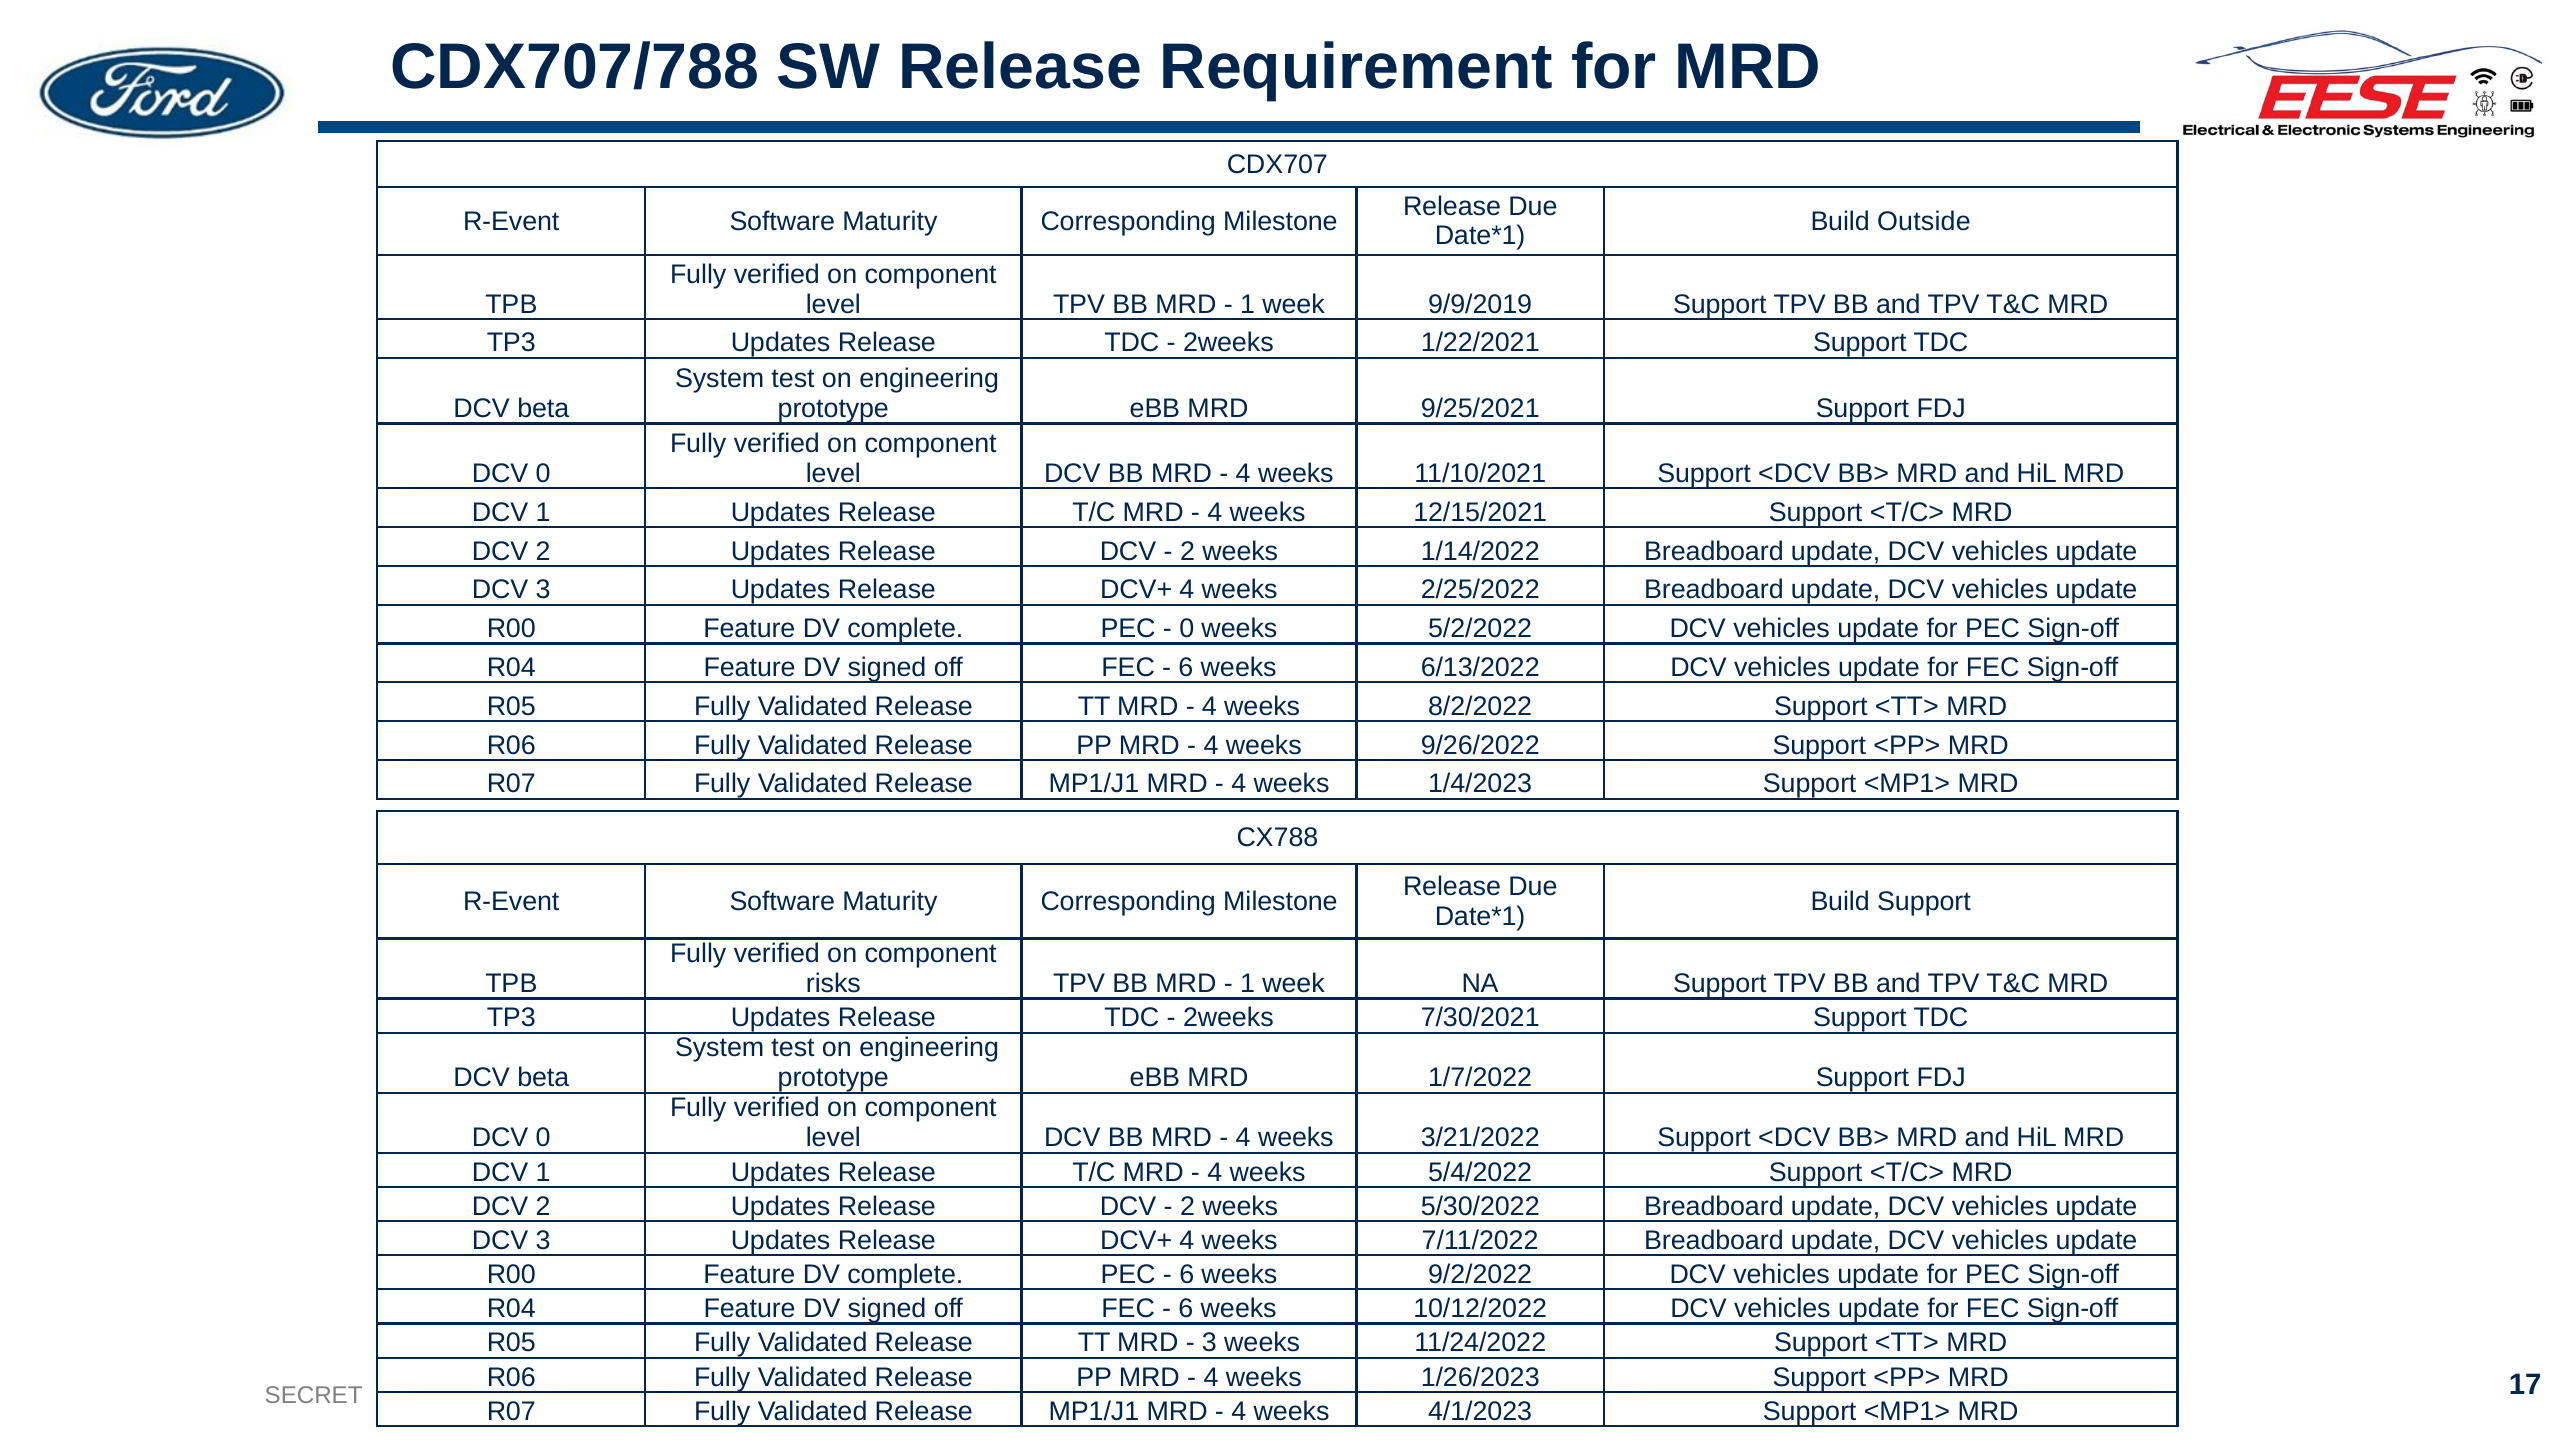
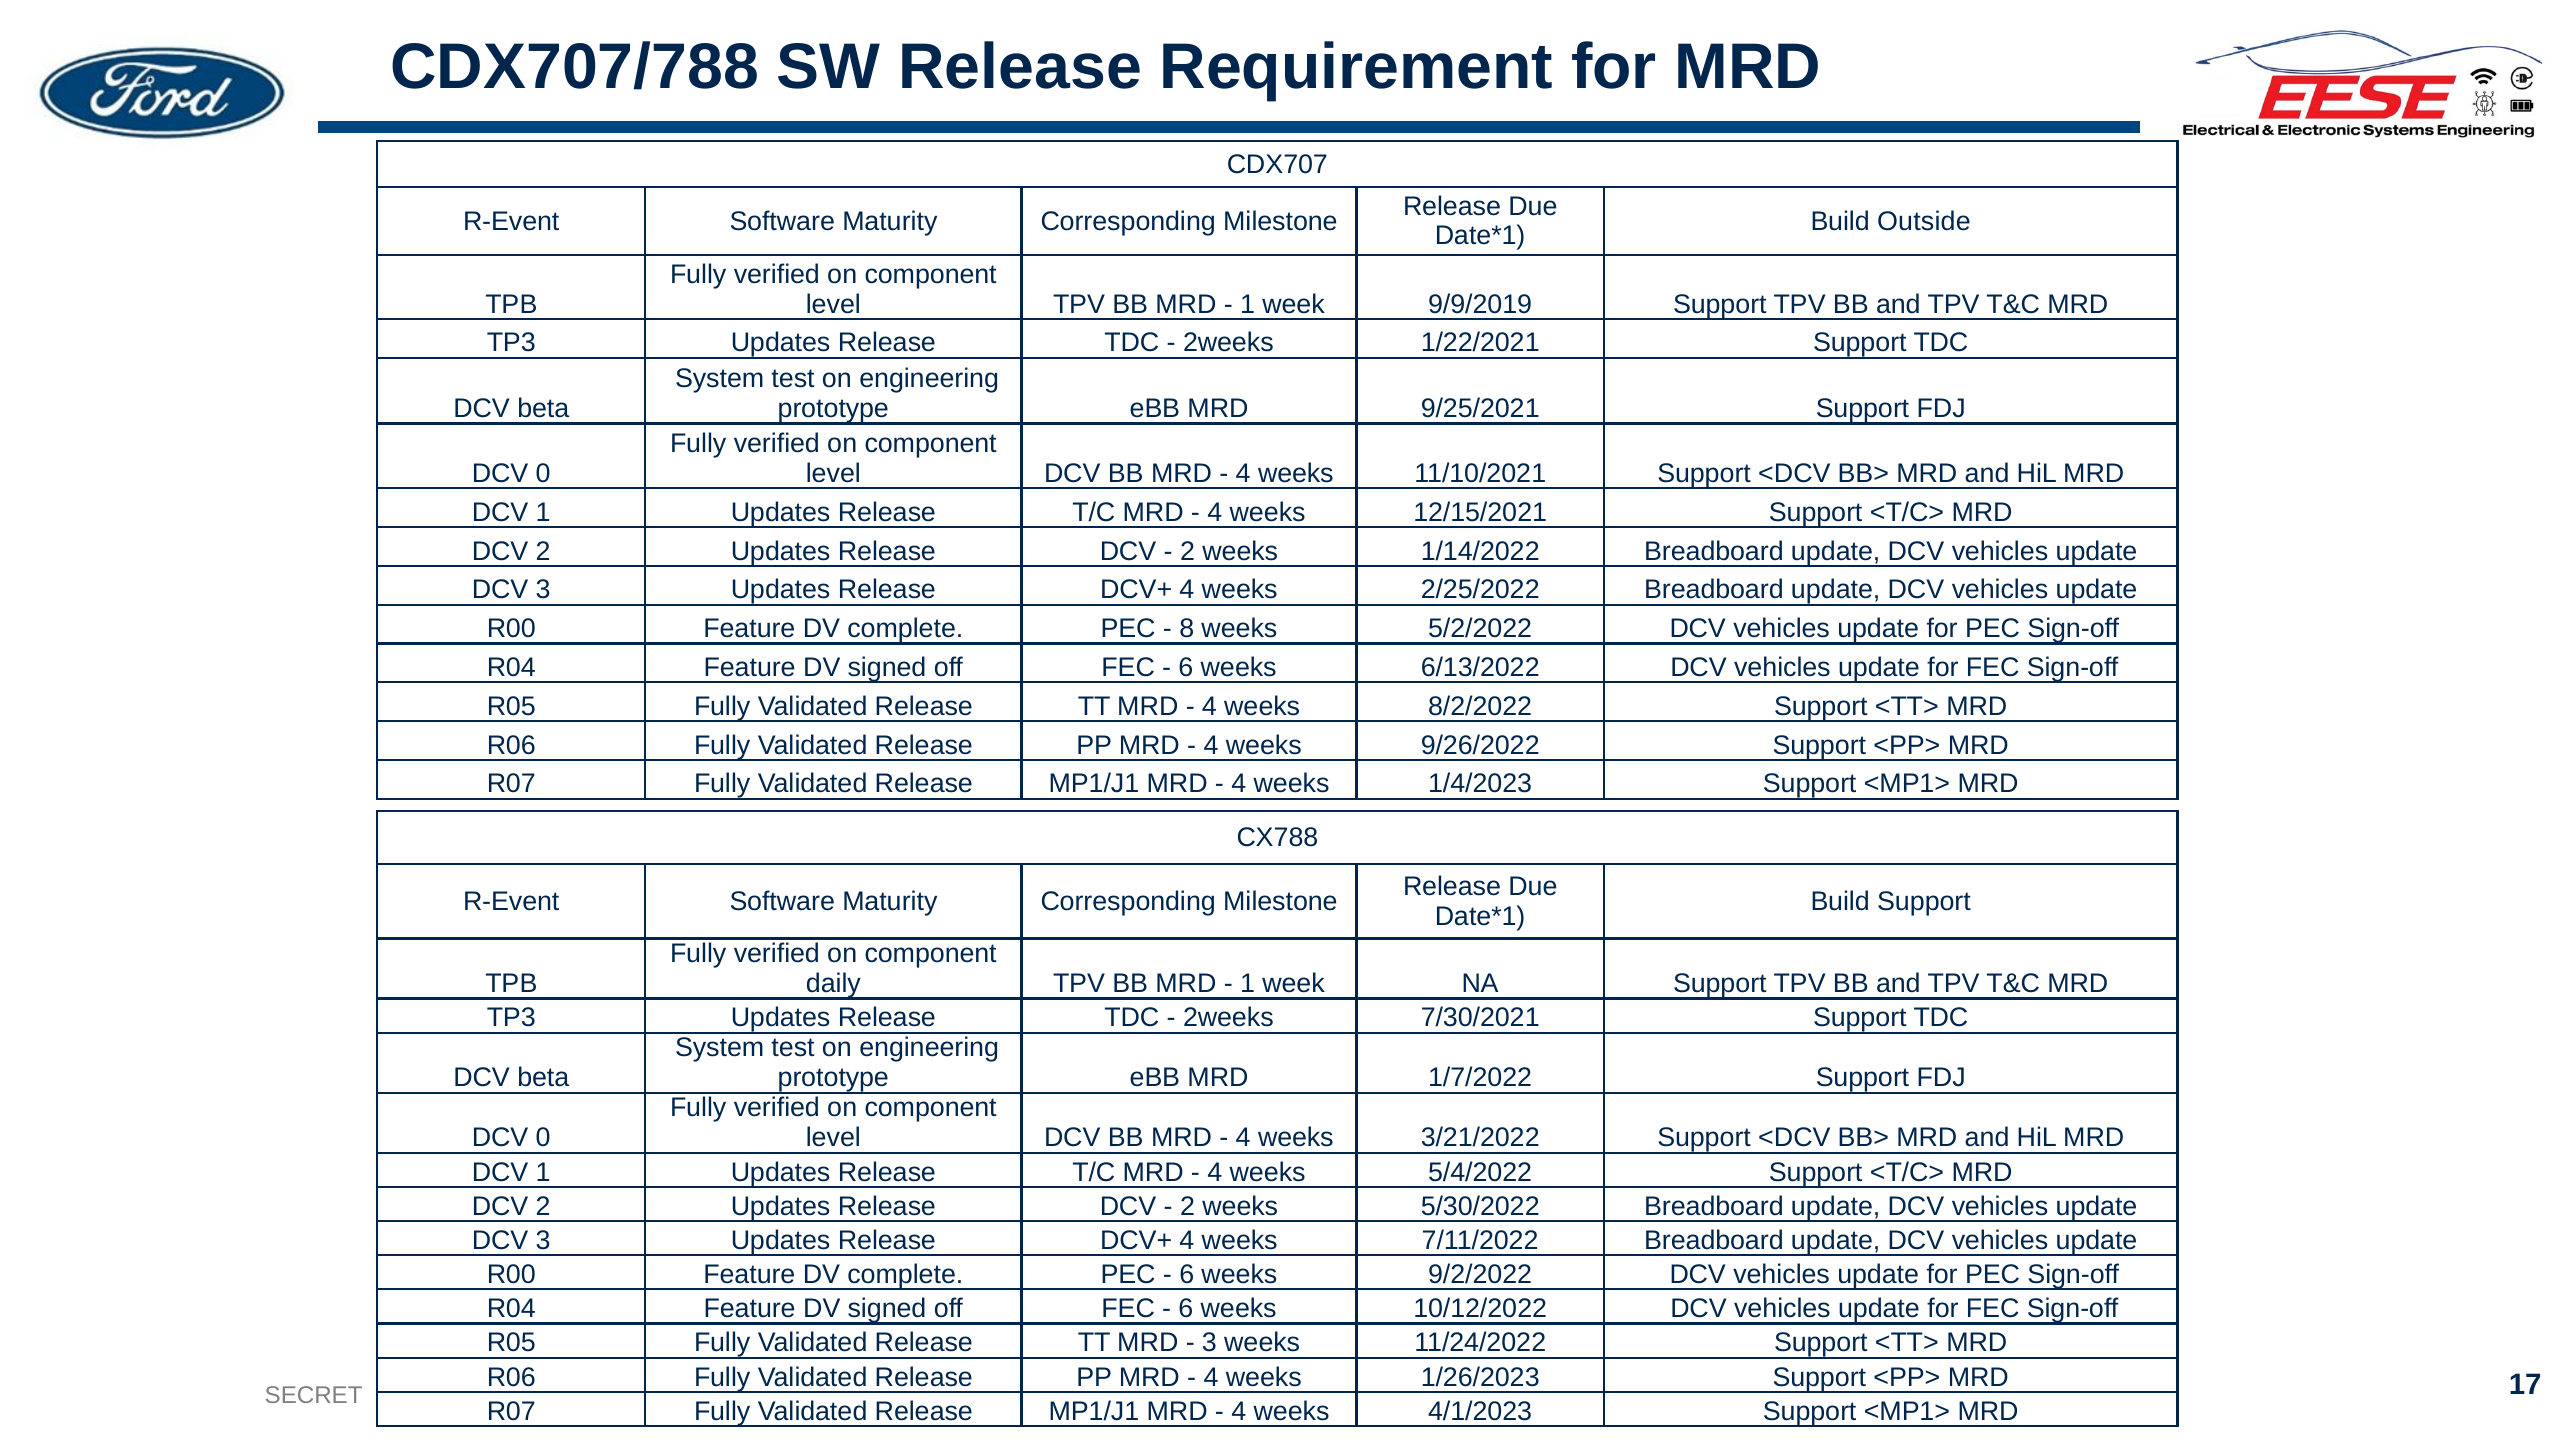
0 at (1187, 629): 0 -> 8
risks: risks -> daily
